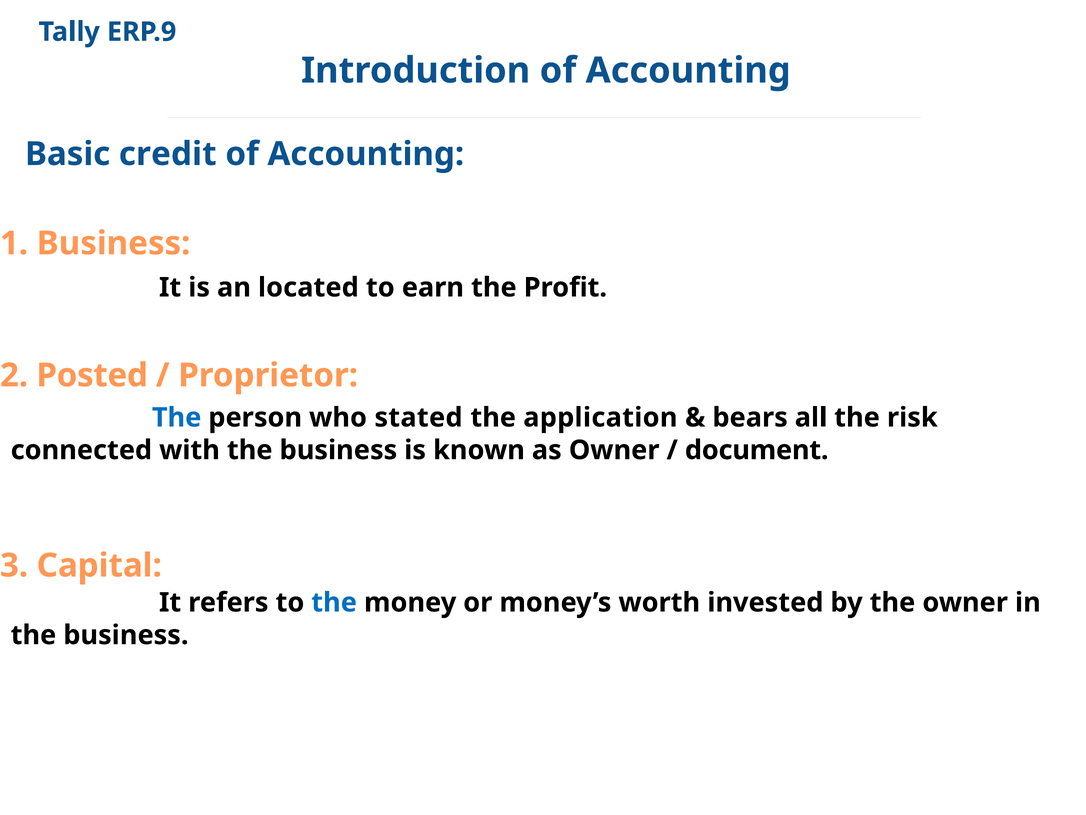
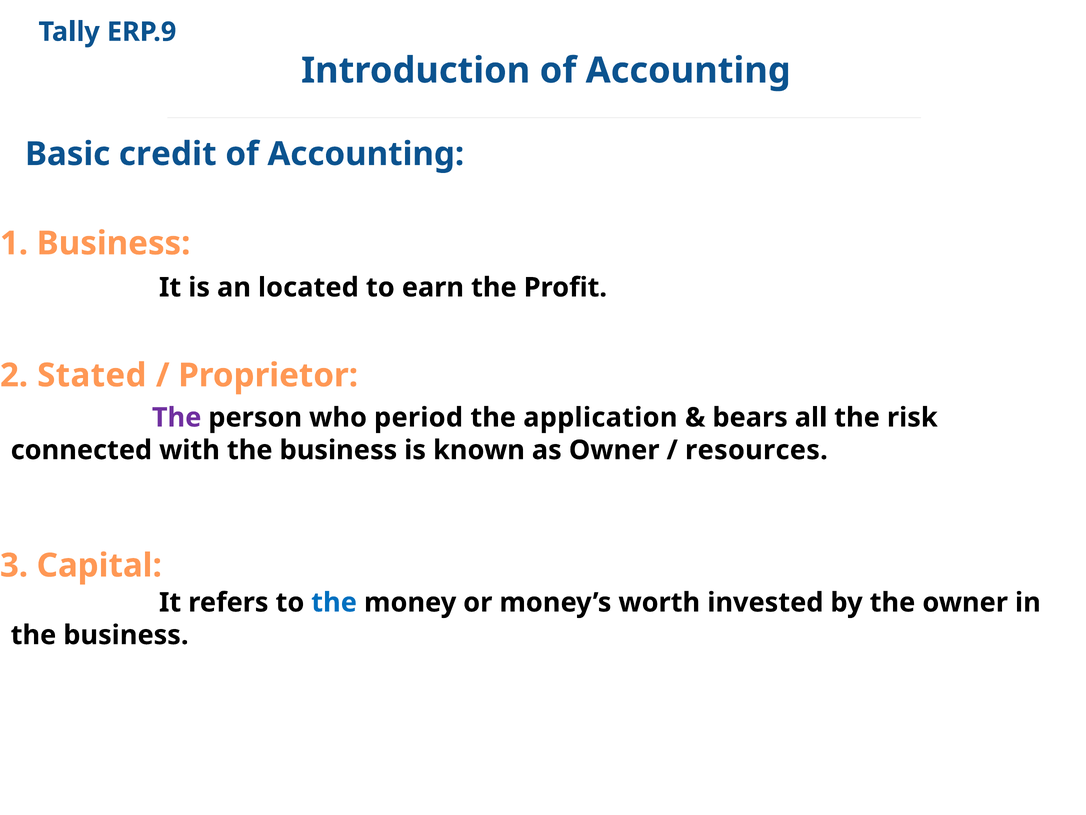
Posted: Posted -> Stated
The at (177, 417) colour: blue -> purple
stated: stated -> period
document: document -> resources
